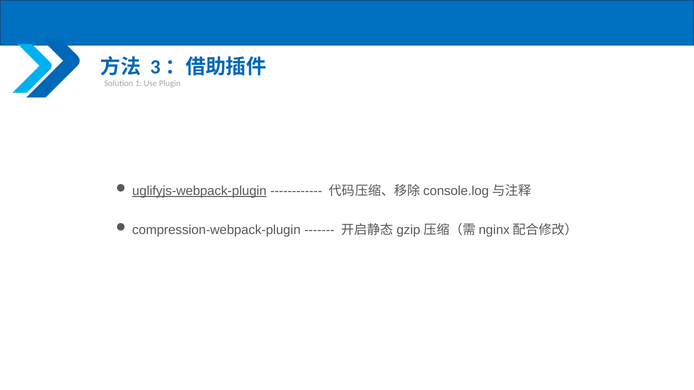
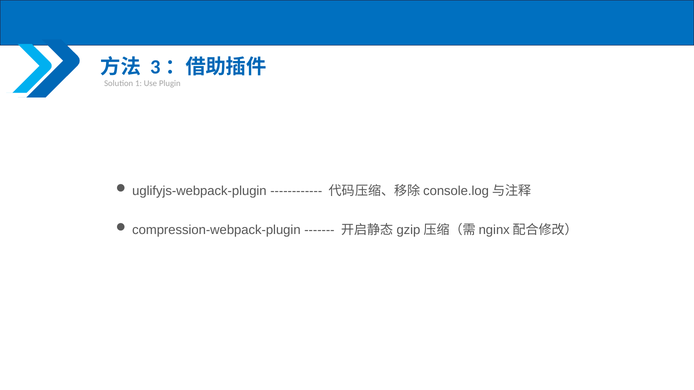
uglifyjs-webpack-plugin underline: present -> none
